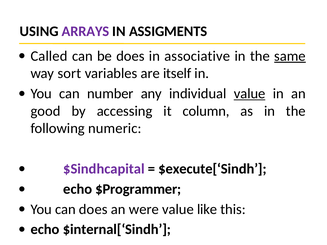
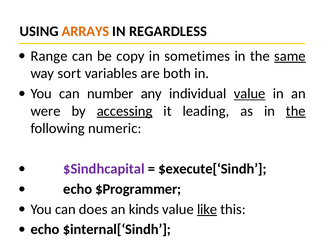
ARRAYS colour: purple -> orange
ASSIGMENTS: ASSIGMENTS -> REGARDLESS
Called: Called -> Range
be does: does -> copy
associative: associative -> sometimes
itself: itself -> both
good: good -> were
accessing underline: none -> present
column: column -> leading
the at (296, 111) underline: none -> present
were: were -> kinds
like underline: none -> present
